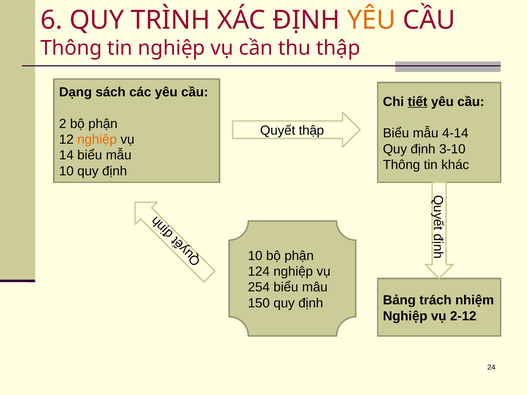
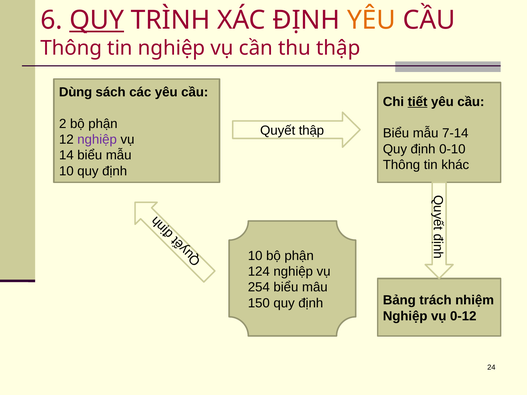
QUY at (97, 20) underline: none -> present
Dạng: Dạng -> Dùng
4-14: 4-14 -> 7-14
nghiệp at (97, 140) colour: orange -> purple
3-10: 3-10 -> 0-10
2-12: 2-12 -> 0-12
